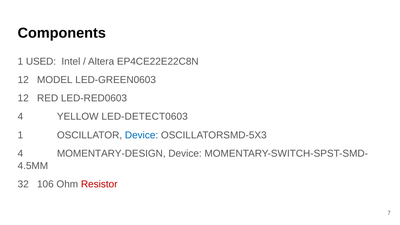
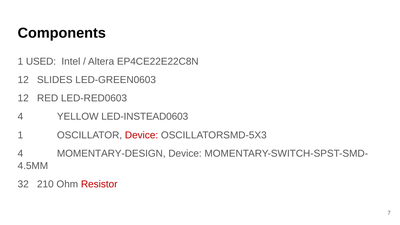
MODEL: MODEL -> SLIDES
LED-DETECT0603: LED-DETECT0603 -> LED-INSTEAD0603
Device at (142, 135) colour: blue -> red
106: 106 -> 210
